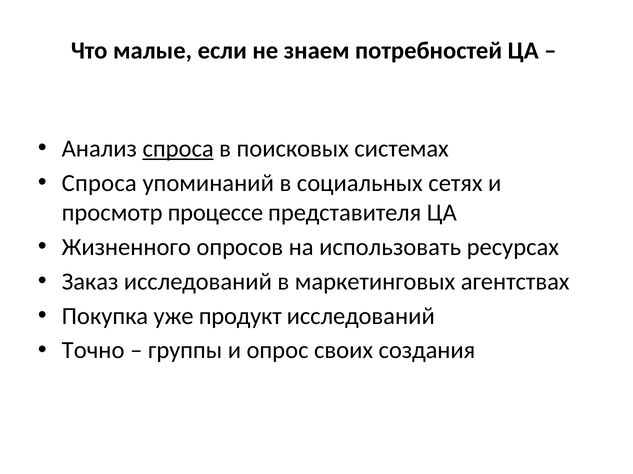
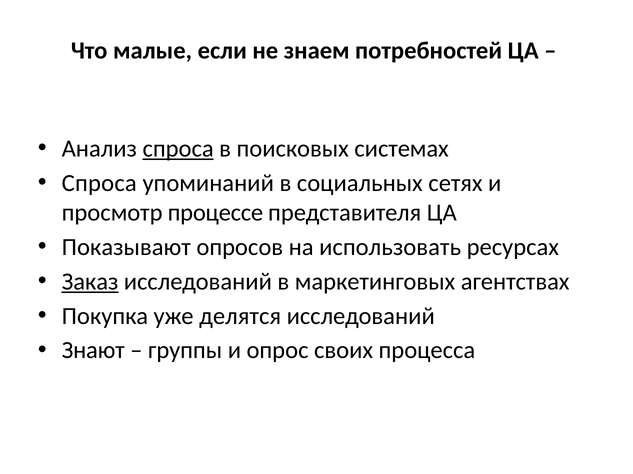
Жизненного: Жизненного -> Показывают
Заказ underline: none -> present
продукт: продукт -> делятся
Точно: Точно -> Знают
создания: создания -> процесса
